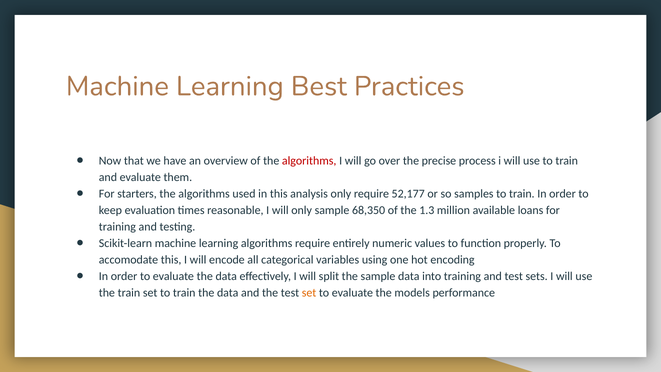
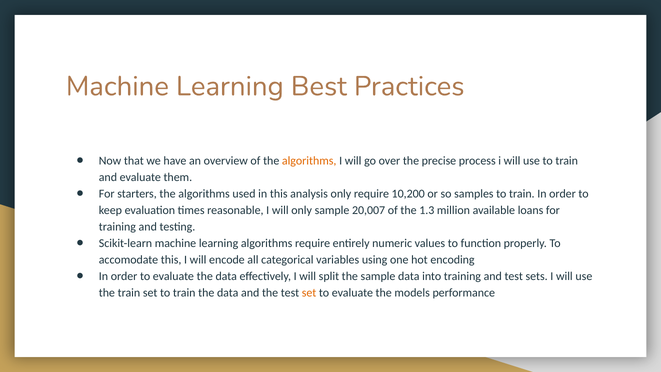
algorithms at (309, 161) colour: red -> orange
52,177: 52,177 -> 10,200
68,350: 68,350 -> 20,007
